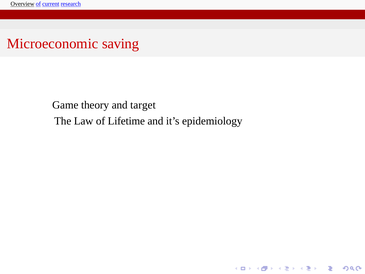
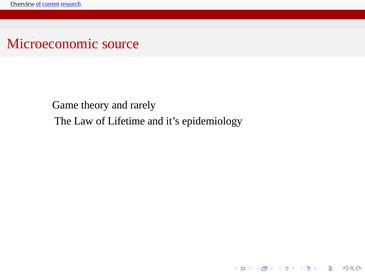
saving: saving -> source
target: target -> rarely
